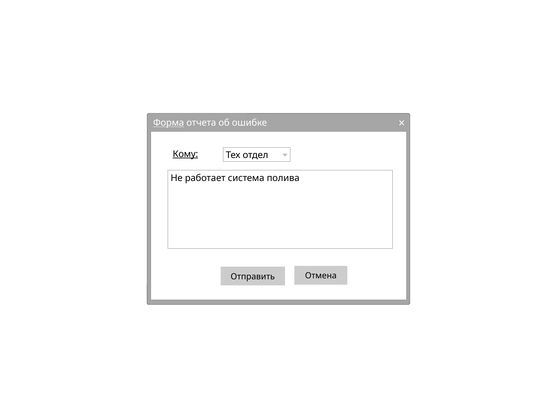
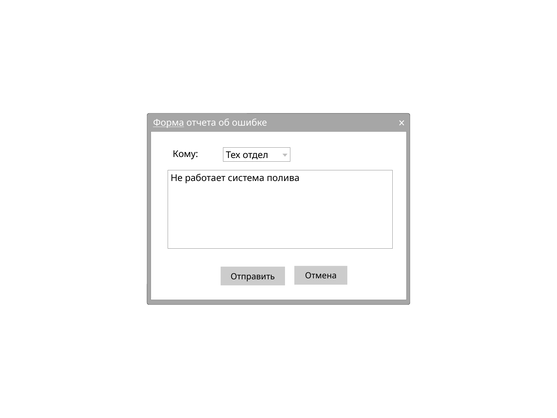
Кому underline: present -> none
